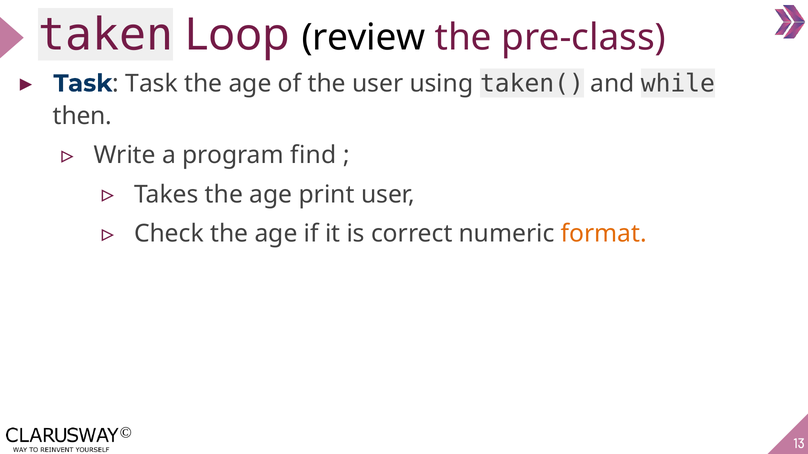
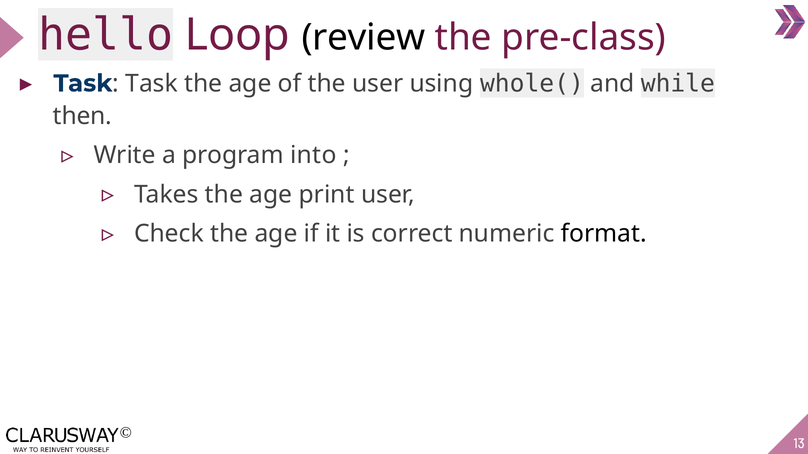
taken: taken -> hello
taken(: taken( -> whole(
find: find -> into
format colour: orange -> black
